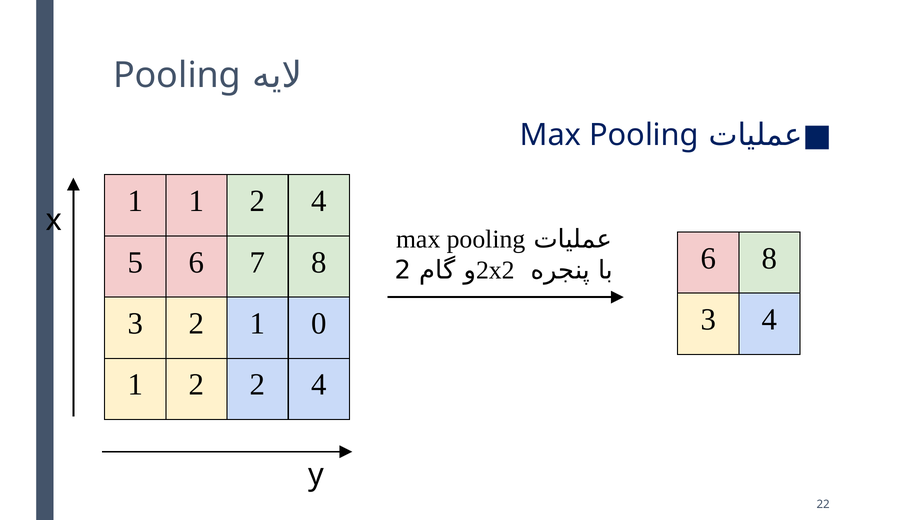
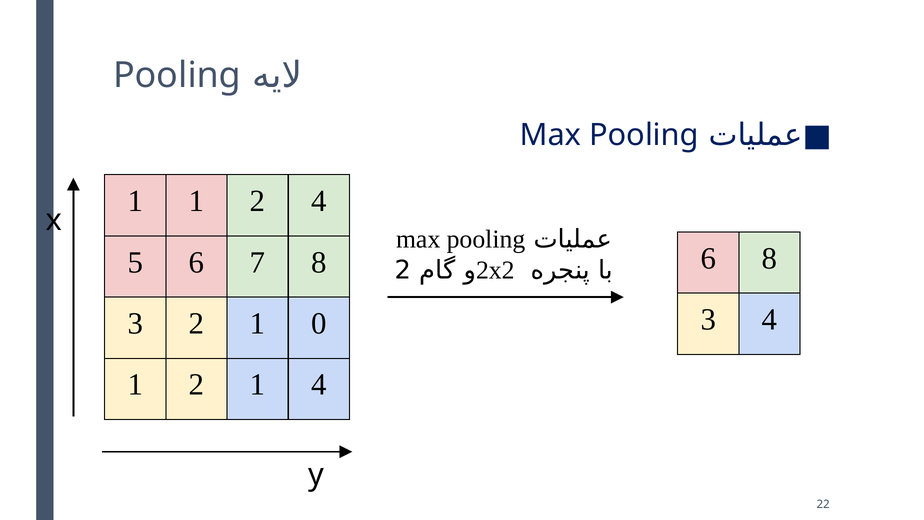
1 2 2: 2 -> 1
